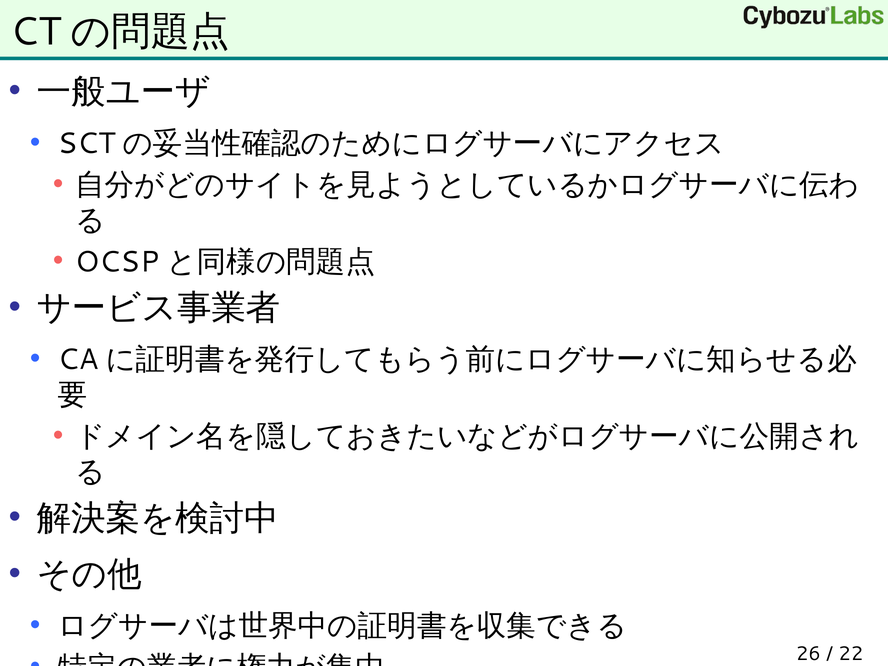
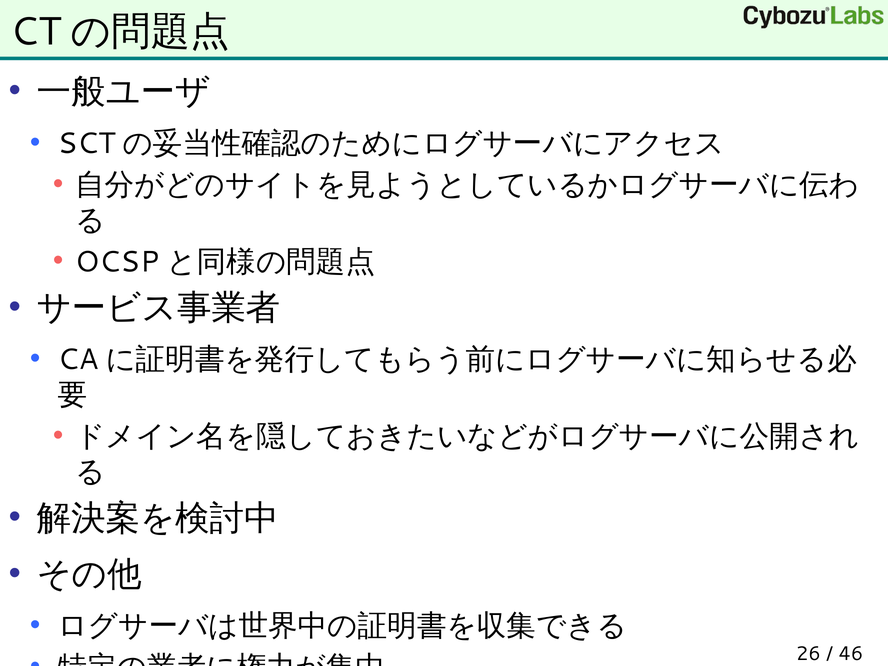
22: 22 -> 46
